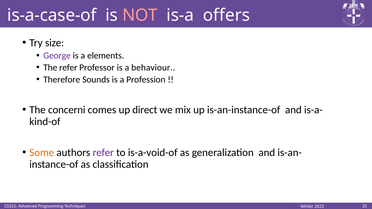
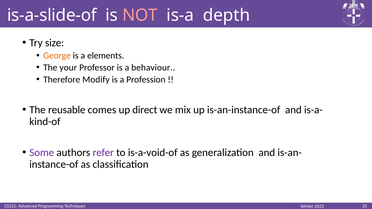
is-a-case-of: is-a-case-of -> is-a-slide-of
offers: offers -> depth
George colour: purple -> orange
The refer: refer -> your
Sounds: Sounds -> Modify
concerni: concerni -> reusable
Some colour: orange -> purple
